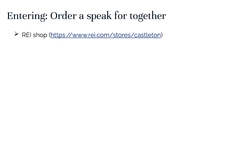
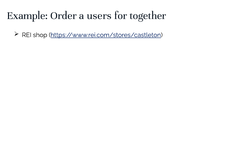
Entering: Entering -> Example
speak: speak -> users
